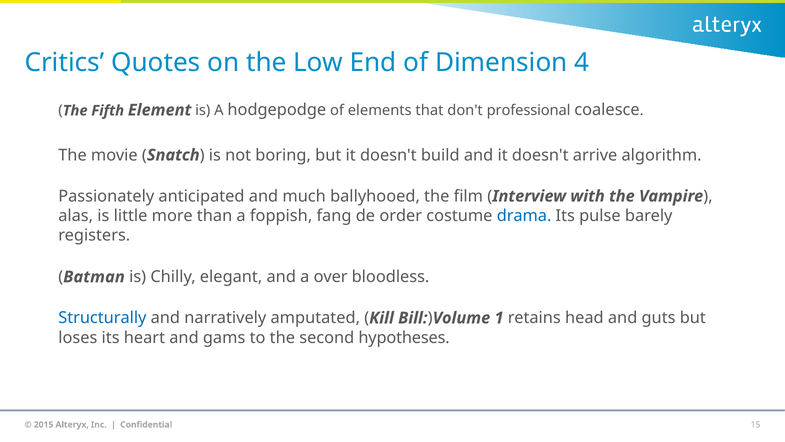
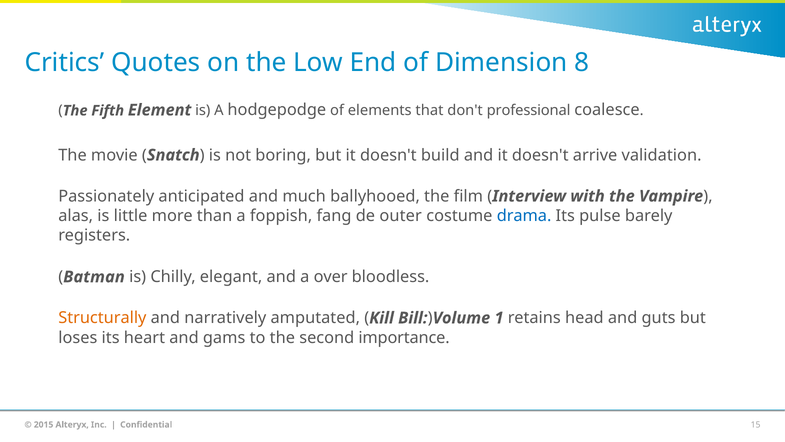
4: 4 -> 8
algorithm: algorithm -> validation
order: order -> outer
Structurally colour: blue -> orange
hypotheses: hypotheses -> importance
